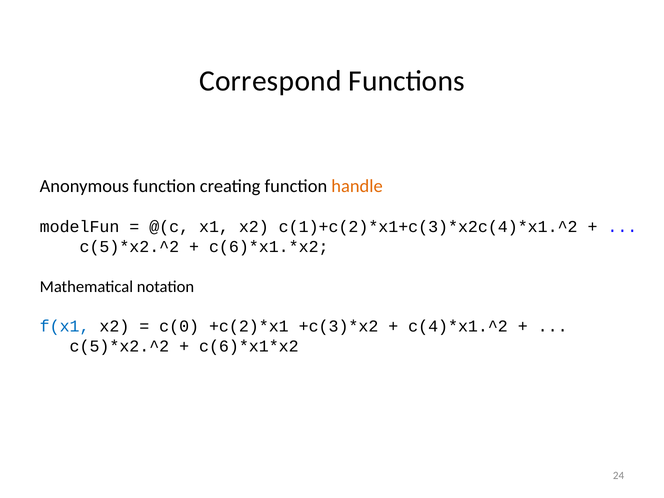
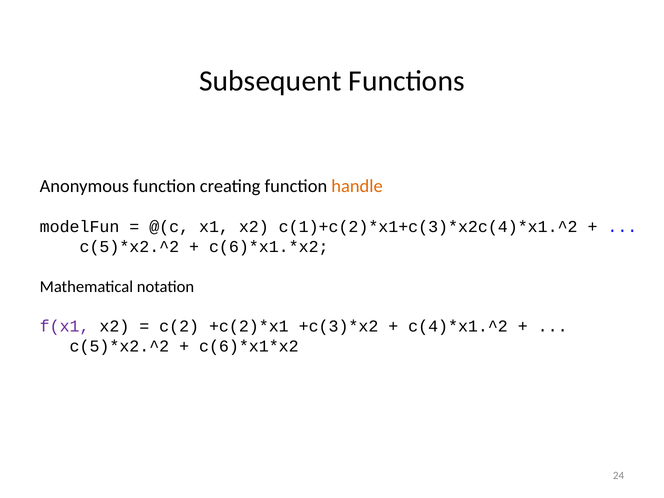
Correspond: Correspond -> Subsequent
f(x1 colour: blue -> purple
c(0: c(0 -> c(2
